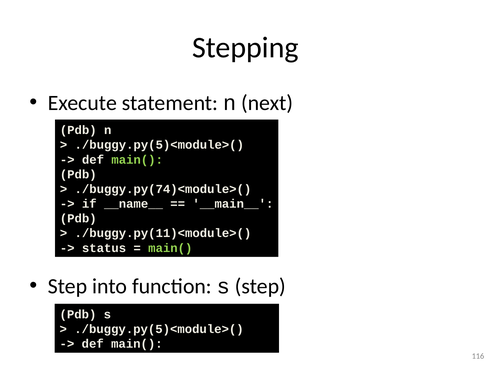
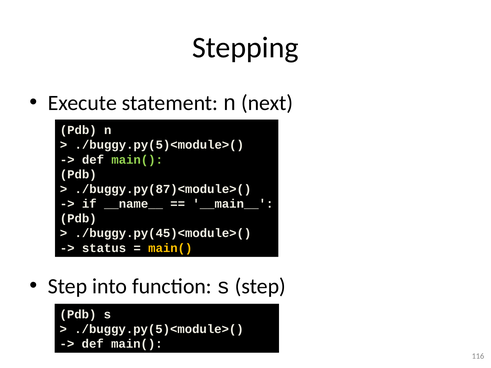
./buggy.py(74)<module>(: ./buggy.py(74)<module>( -> ./buggy.py(87)<module>(
./buggy.py(11)<module>(: ./buggy.py(11)<module>( -> ./buggy.py(45)<module>(
main( at (170, 248) colour: light green -> yellow
